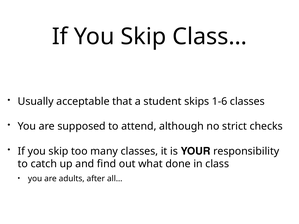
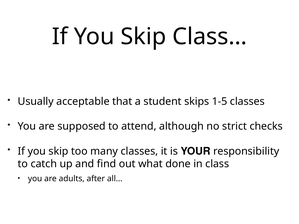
1-6: 1-6 -> 1-5
